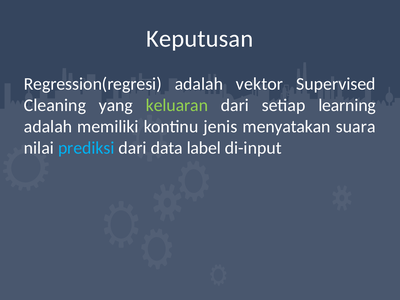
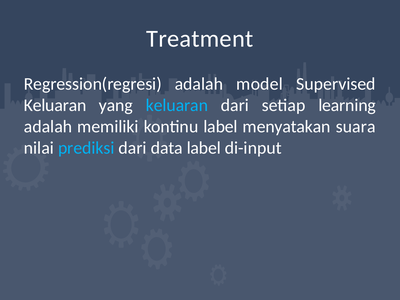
Keputusan: Keputusan -> Treatment
vektor: vektor -> model
Cleaning at (55, 105): Cleaning -> Keluaran
keluaran at (177, 105) colour: light green -> light blue
kontinu jenis: jenis -> label
